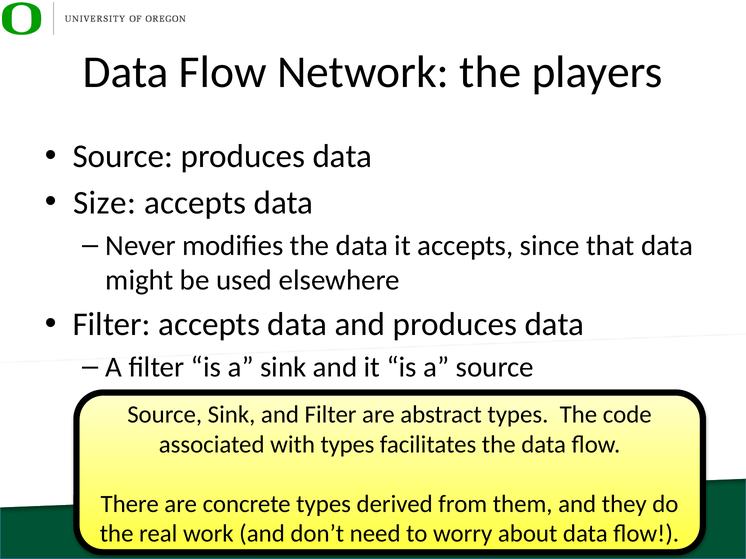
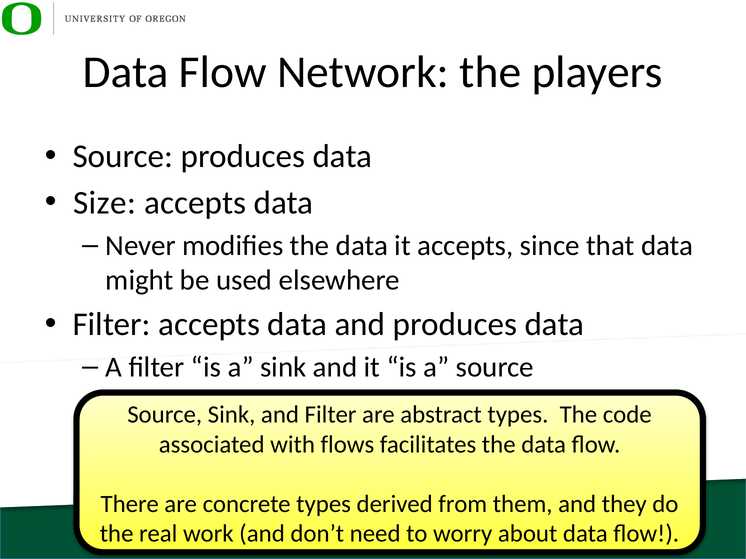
with types: types -> flows
